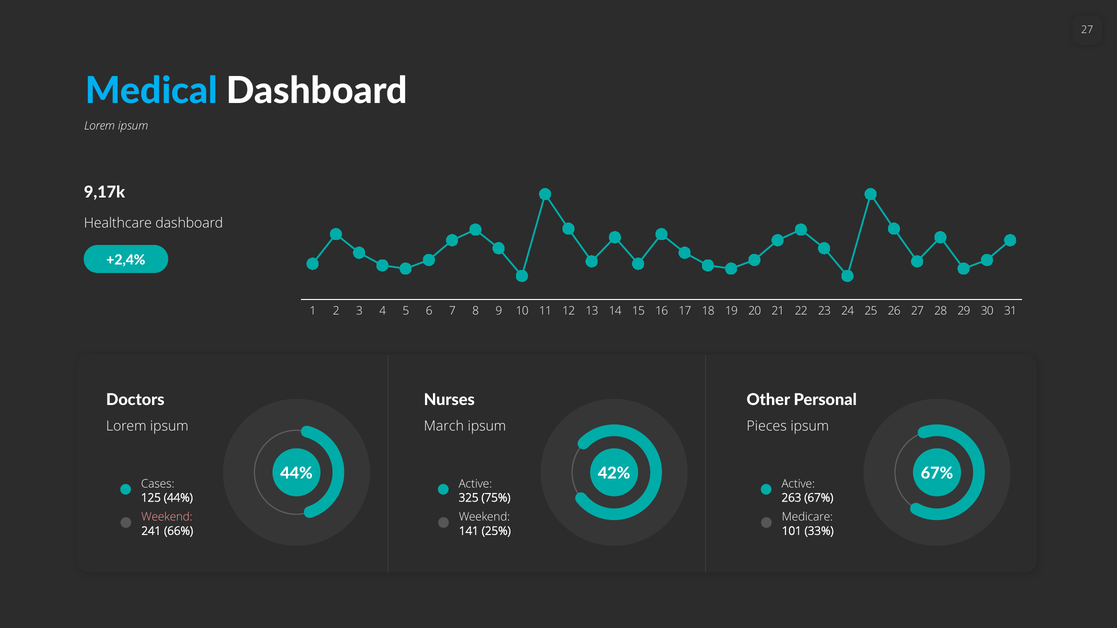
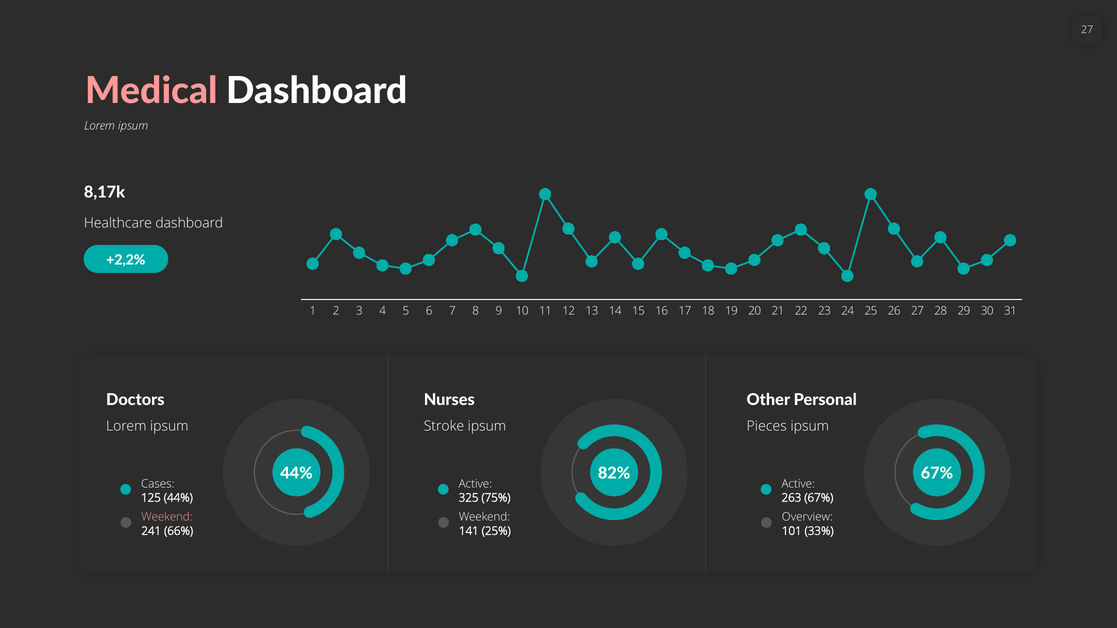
Medical colour: light blue -> pink
9,17k: 9,17k -> 8,17k
+2,4%: +2,4% -> +2,2%
March: March -> Stroke
42%: 42% -> 82%
Medicare: Medicare -> Overview
